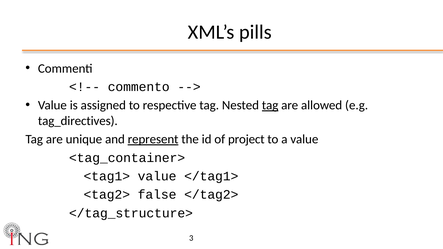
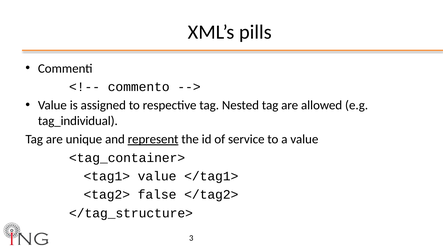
tag at (270, 105) underline: present -> none
tag_directives: tag_directives -> tag_individual
project: project -> service
